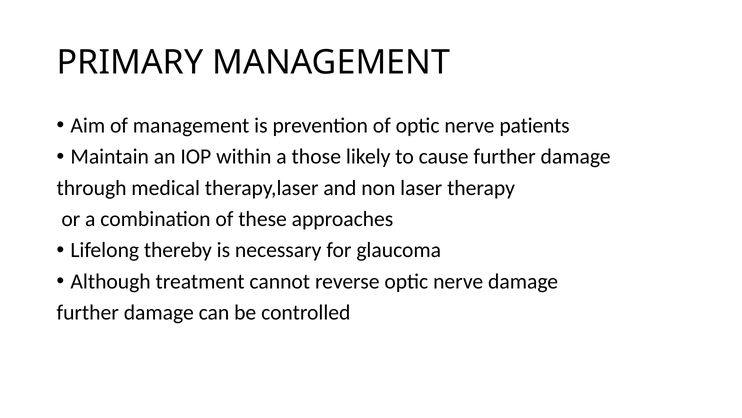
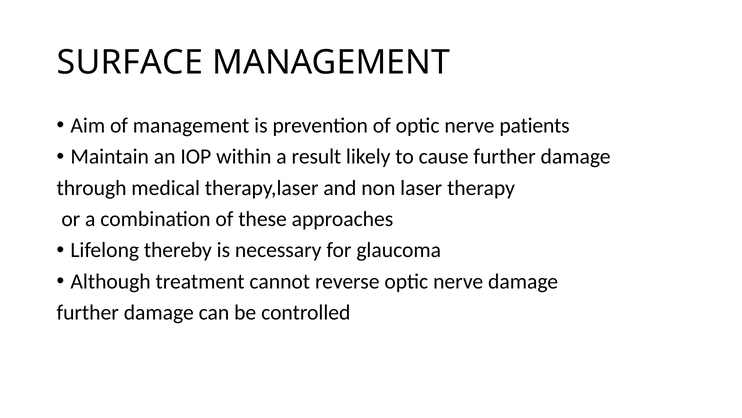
PRIMARY: PRIMARY -> SURFACE
those: those -> result
